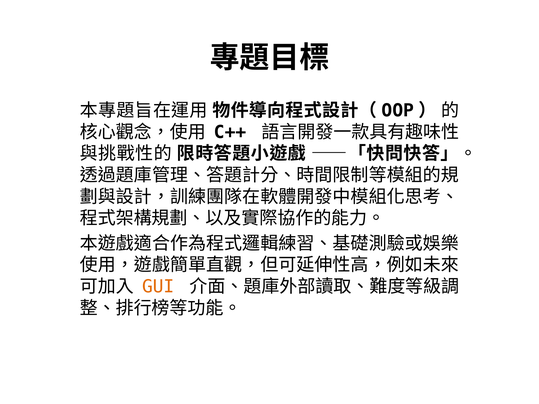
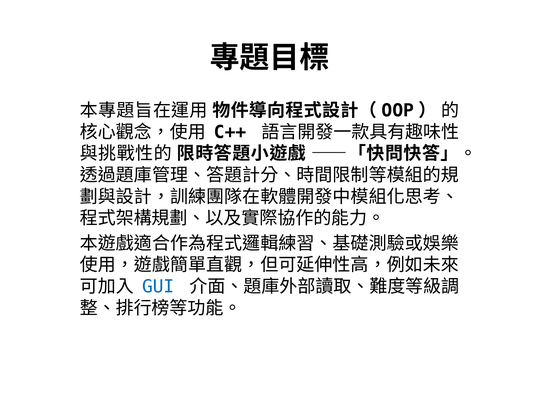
GUI colour: orange -> blue
